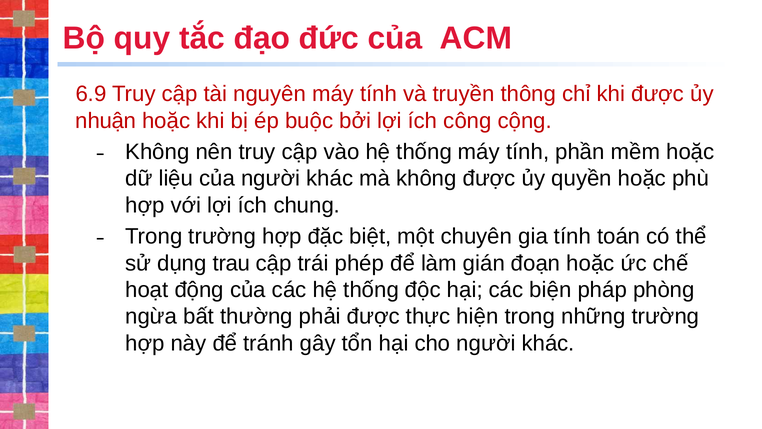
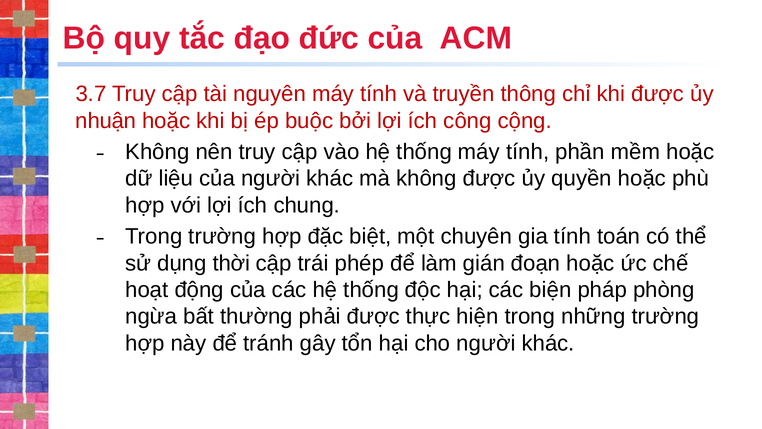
6.9: 6.9 -> 3.7
trau: trau -> thời
